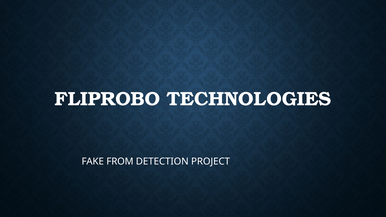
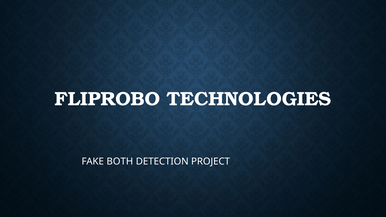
FROM: FROM -> BOTH
